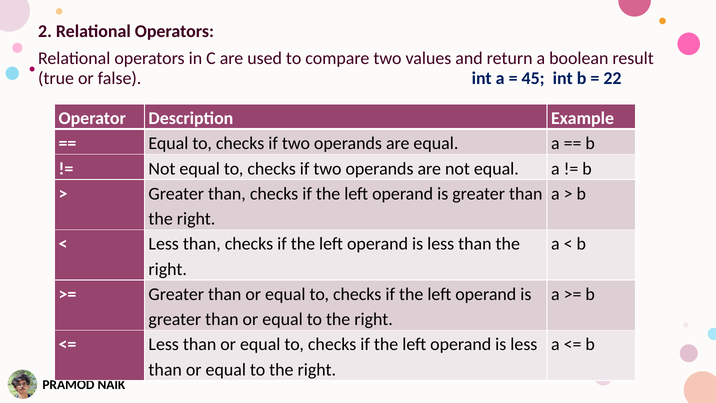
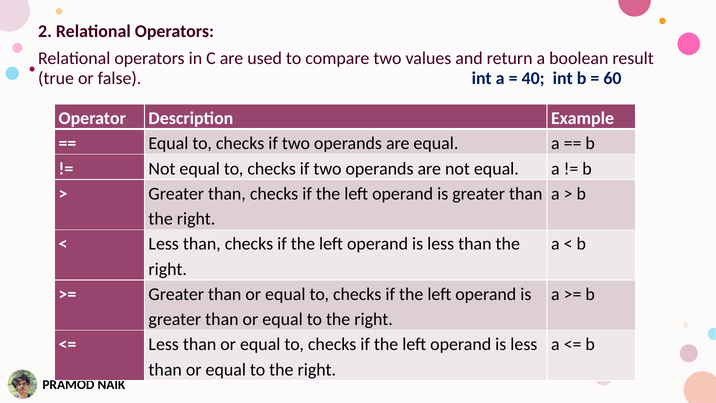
45: 45 -> 40
22: 22 -> 60
